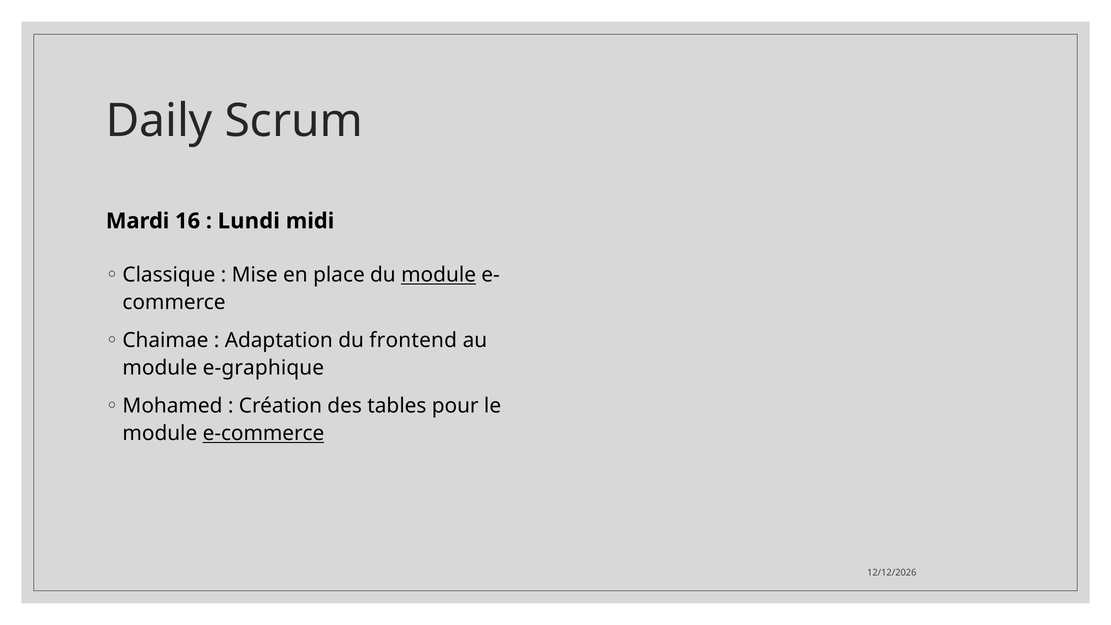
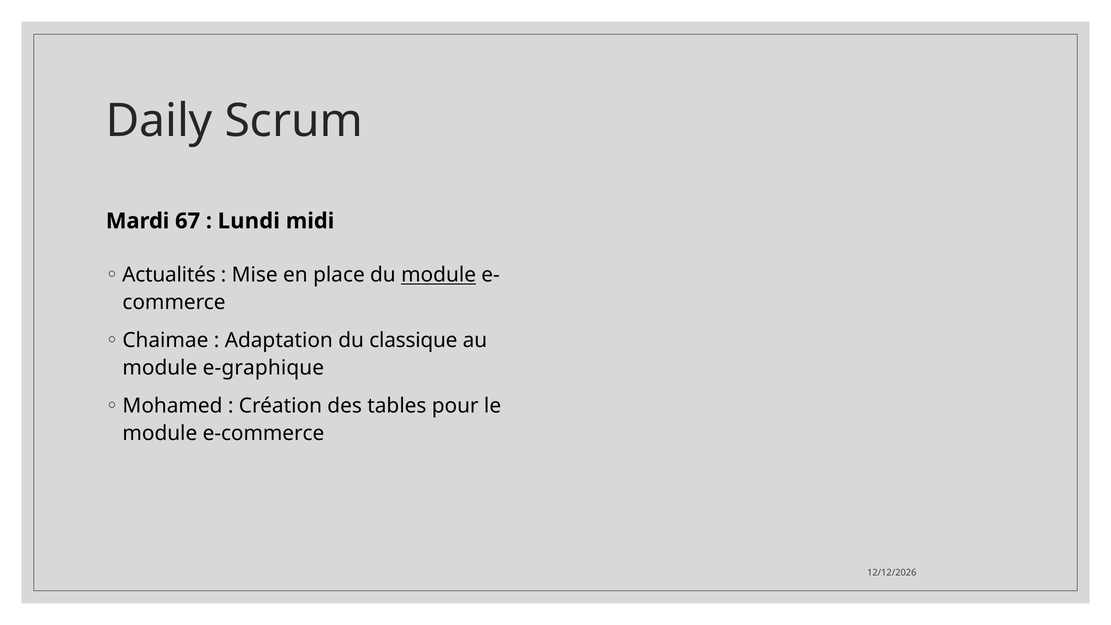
16: 16 -> 67
Classique: Classique -> Actualités
frontend: frontend -> classique
e-commerce underline: present -> none
